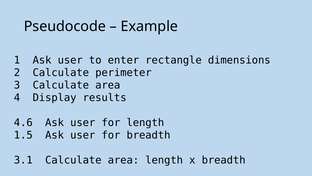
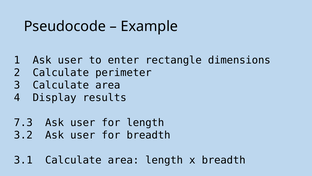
4.6: 4.6 -> 7.3
1.5: 1.5 -> 3.2
